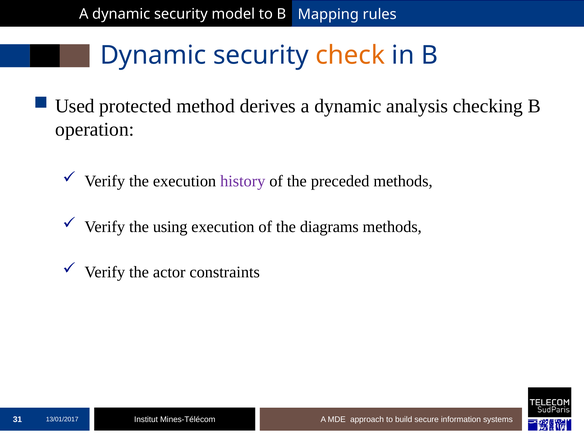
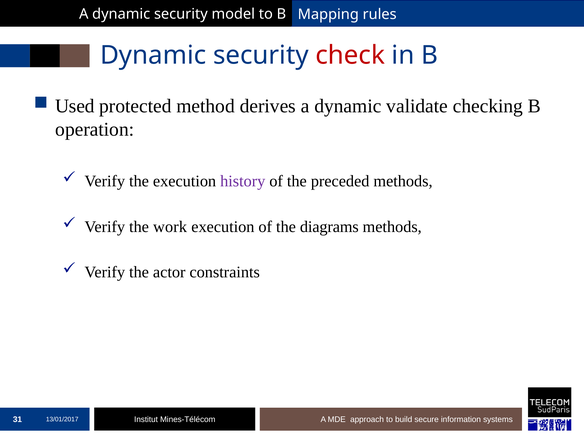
check colour: orange -> red
analysis: analysis -> validate
using: using -> work
